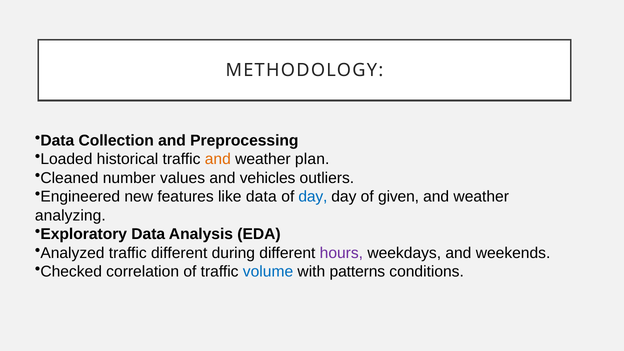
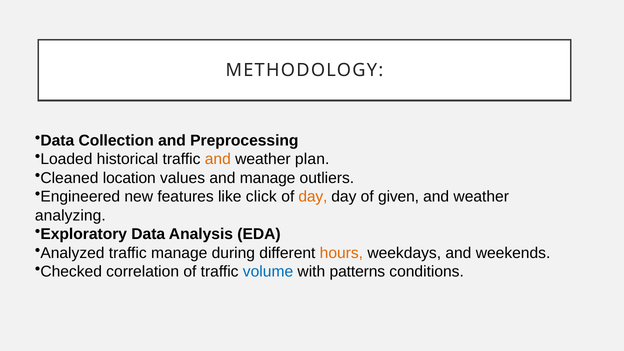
number: number -> location
and vehicles: vehicles -> manage
like data: data -> click
day at (313, 197) colour: blue -> orange
traffic different: different -> manage
hours colour: purple -> orange
